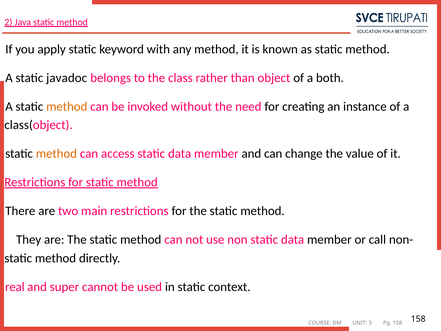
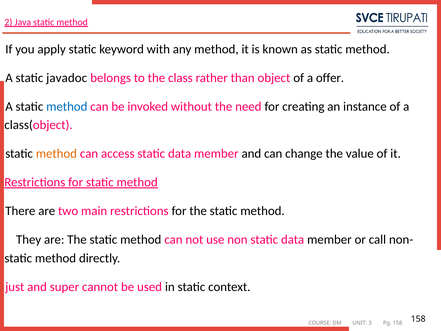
both: both -> offer
method at (67, 106) colour: orange -> blue
real: real -> just
